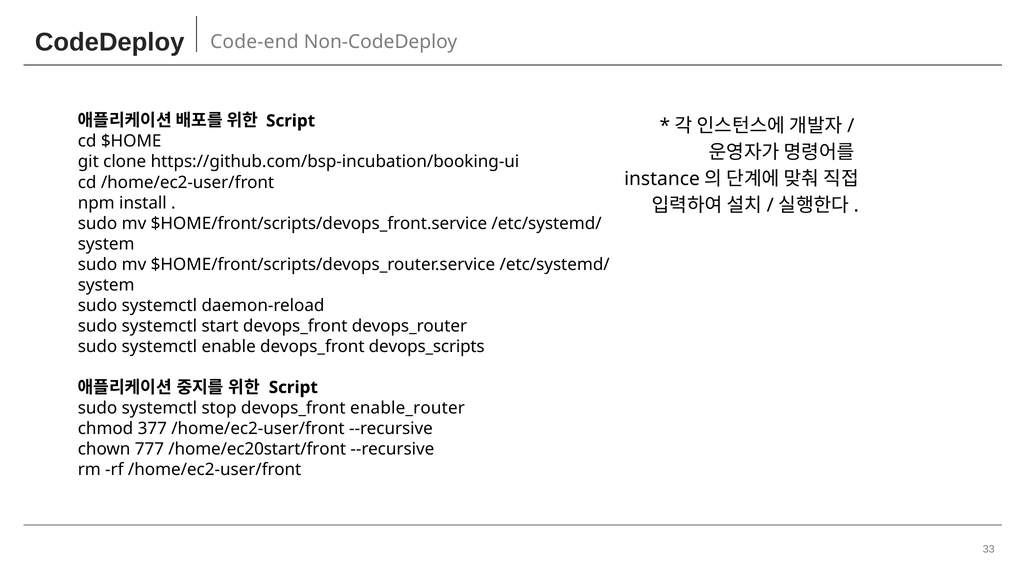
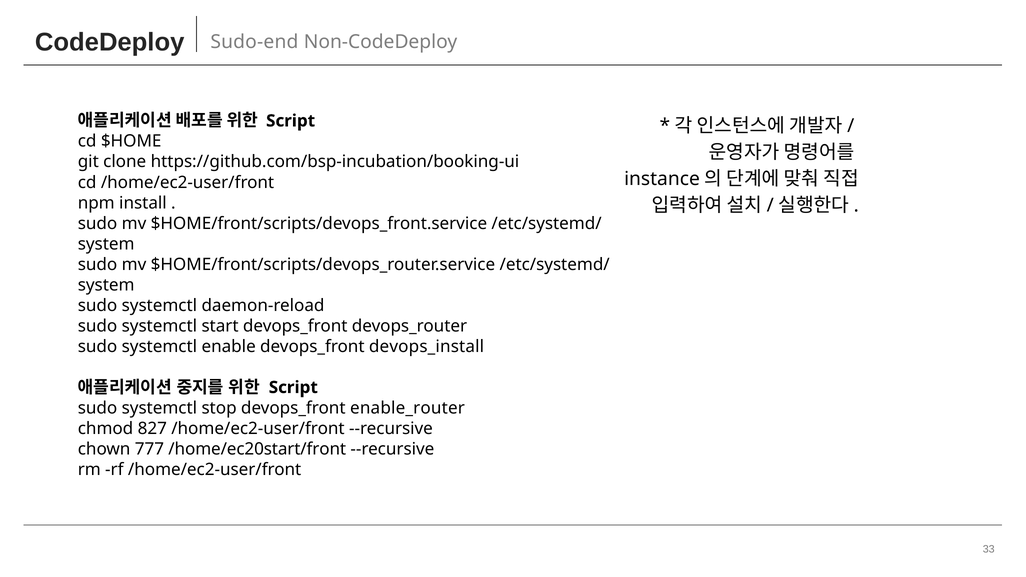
Code-end: Code-end -> Sudo-end
devops_scripts: devops_scripts -> devops_install
377: 377 -> 827
